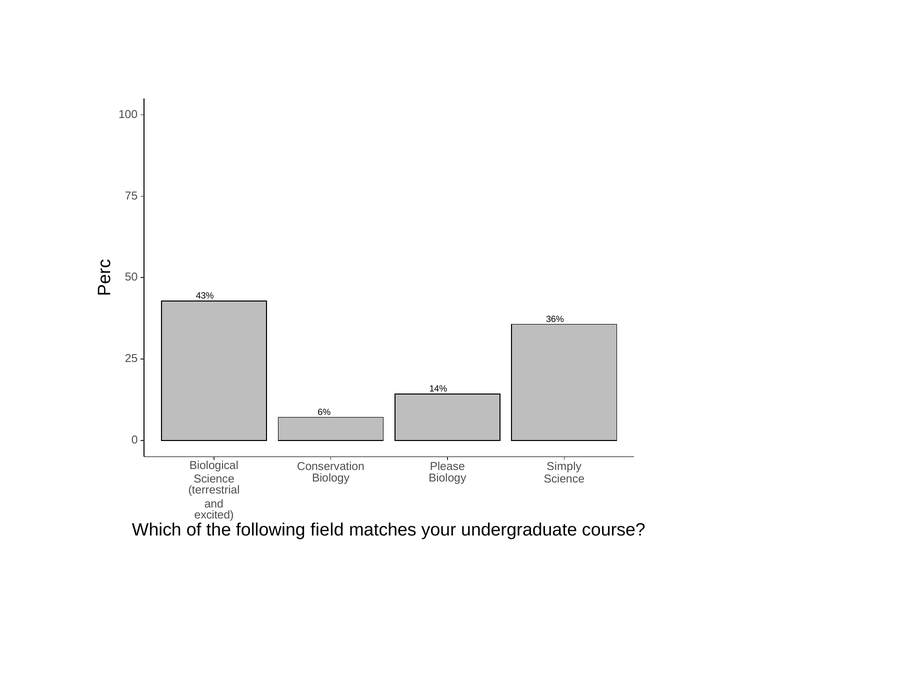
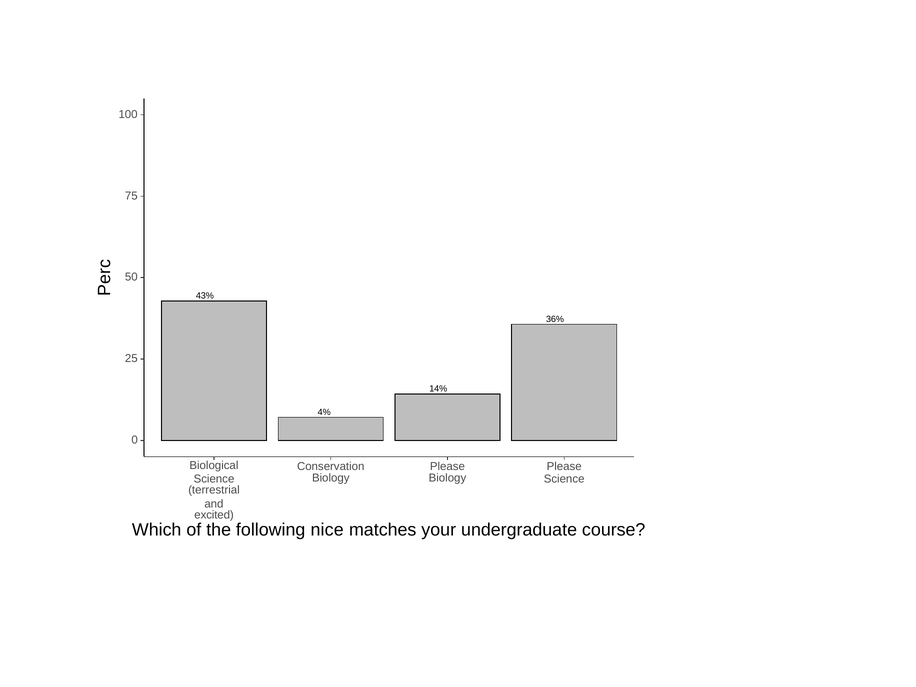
6%: 6% -> 4%
Simply at (564, 467): Simply -> Please
field: field -> nice
